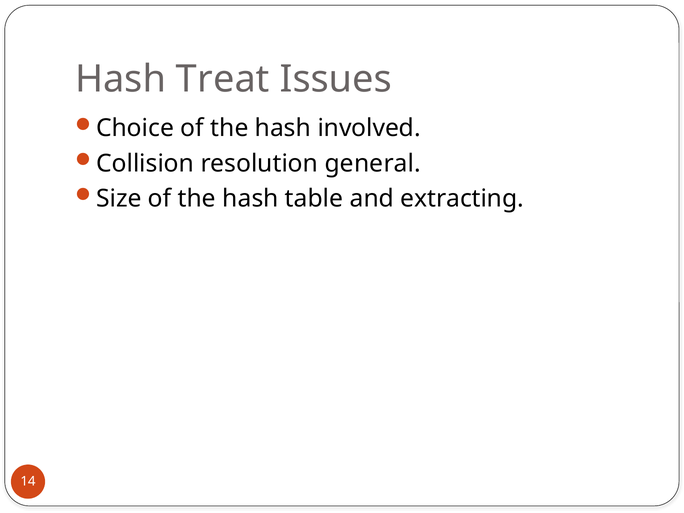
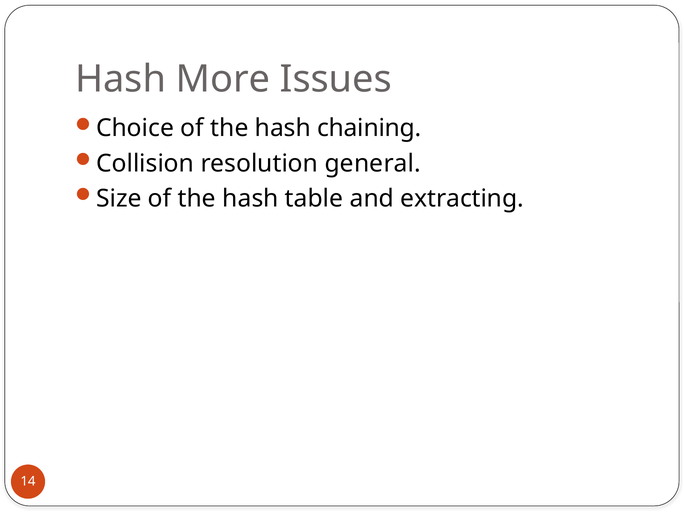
Treat: Treat -> More
involved: involved -> chaining
